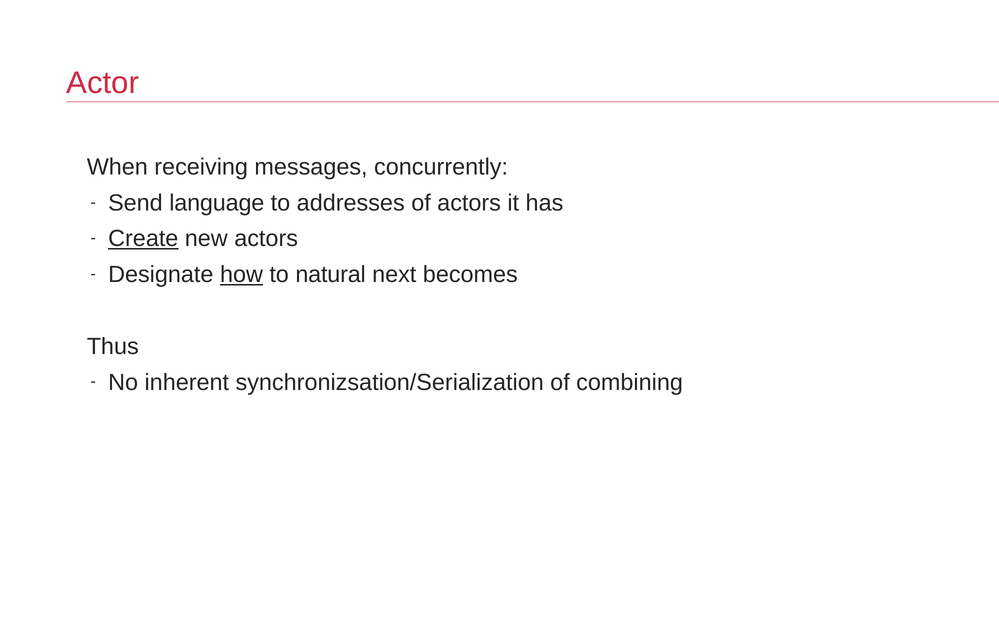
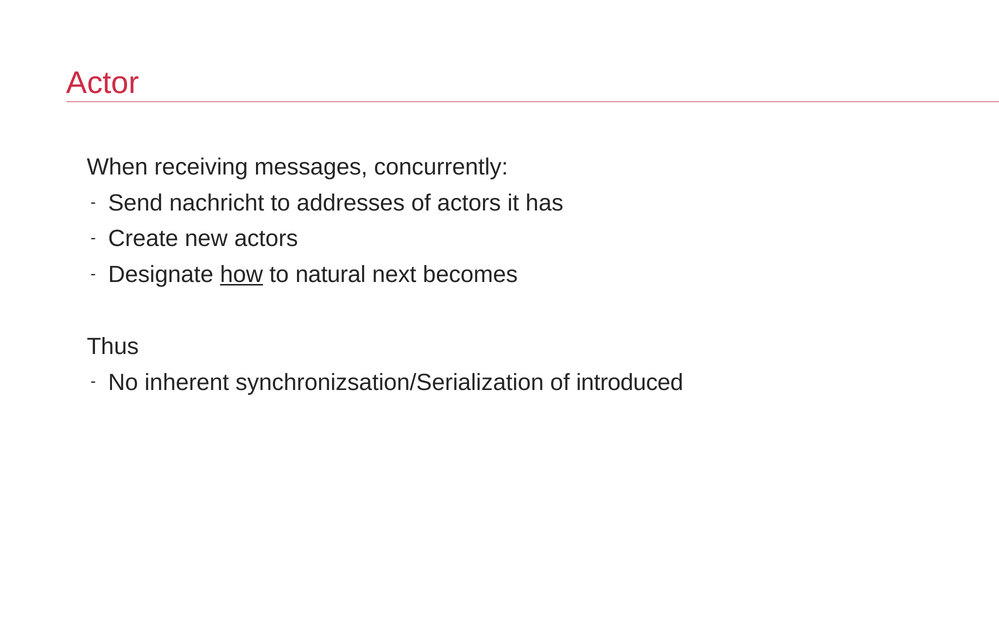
language: language -> nachricht
Create underline: present -> none
combining: combining -> introduced
